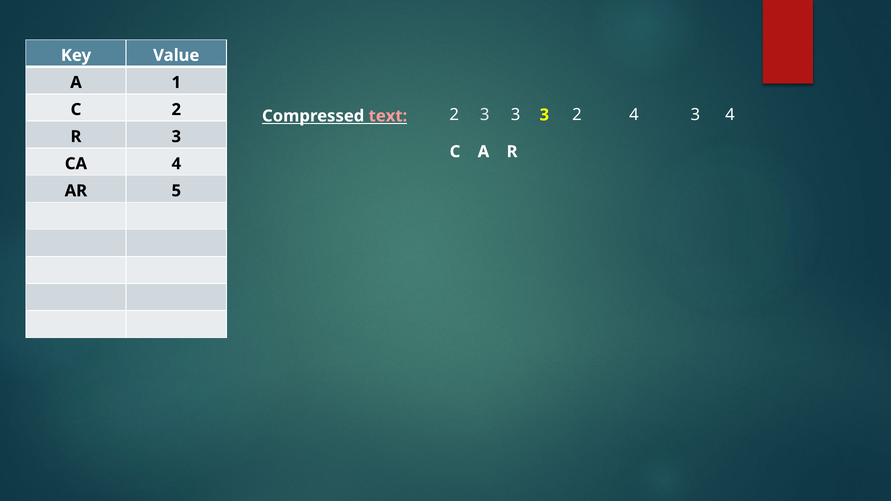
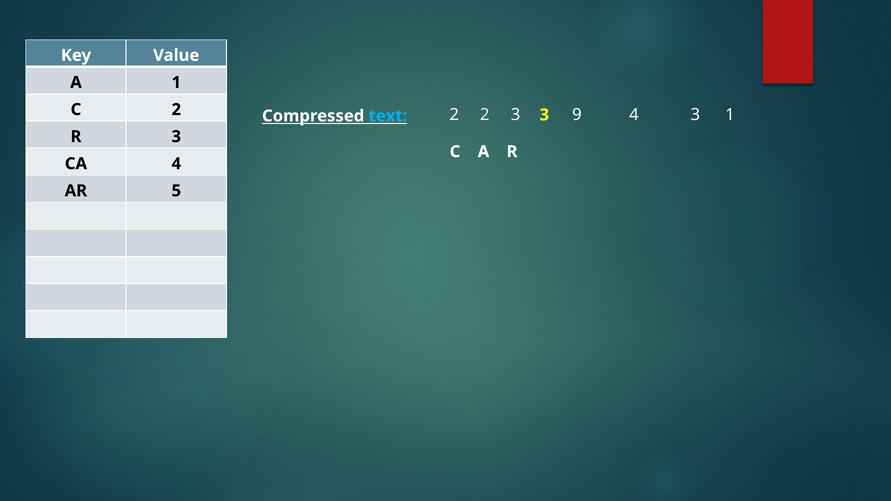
2 3: 3 -> 2
3 2: 2 -> 9
3 4: 4 -> 1
text colour: pink -> light blue
